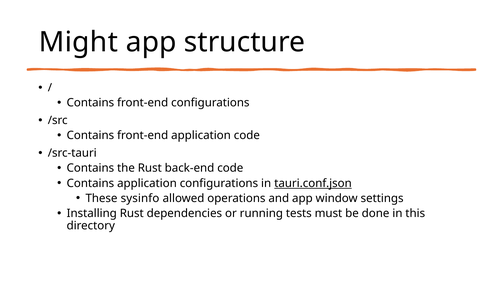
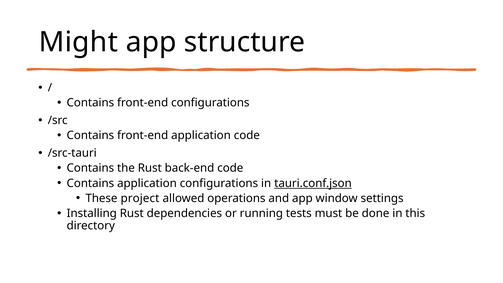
sysinfo: sysinfo -> project
